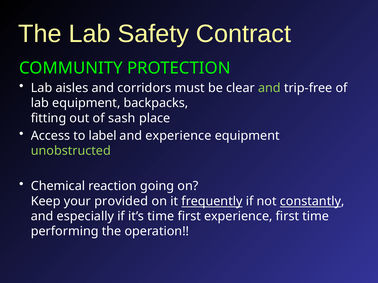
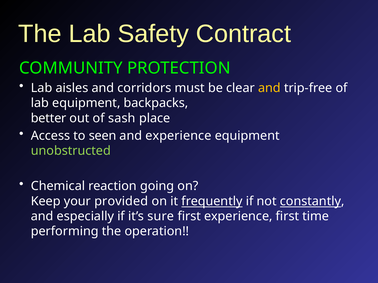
and at (269, 88) colour: light green -> yellow
fitting: fitting -> better
label: label -> seen
it’s time: time -> sure
